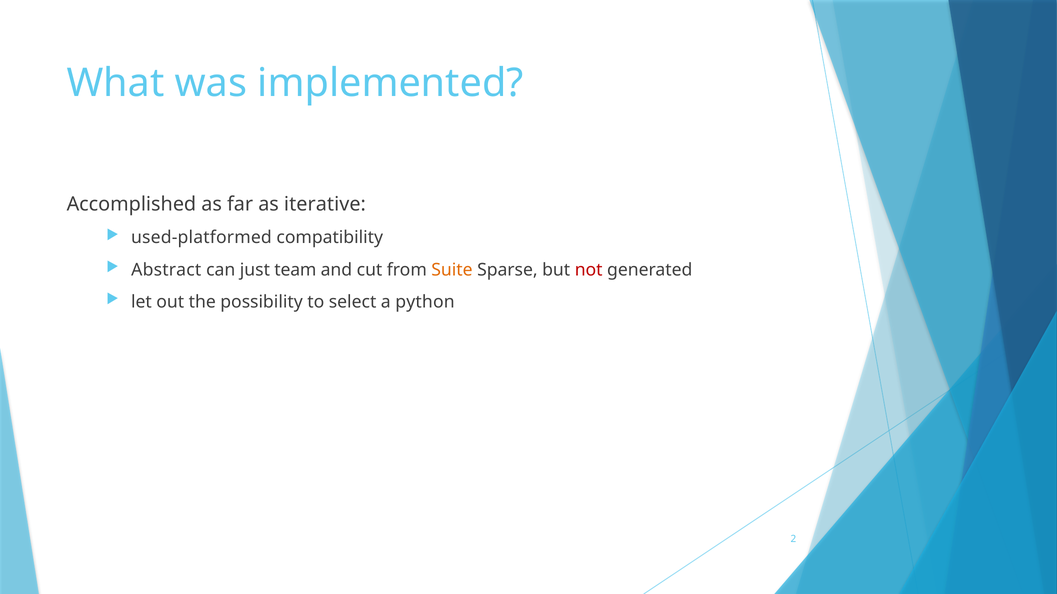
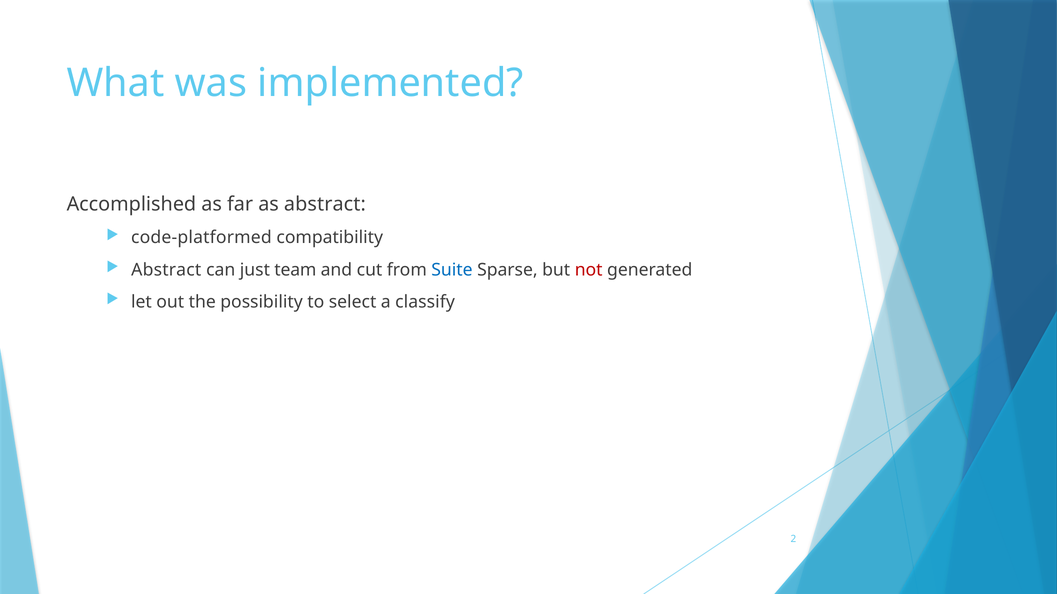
as iterative: iterative -> abstract
used-platformed: used-platformed -> code-platformed
Suite colour: orange -> blue
python: python -> classify
